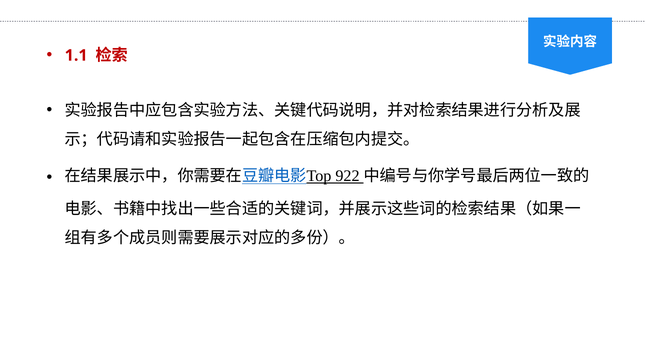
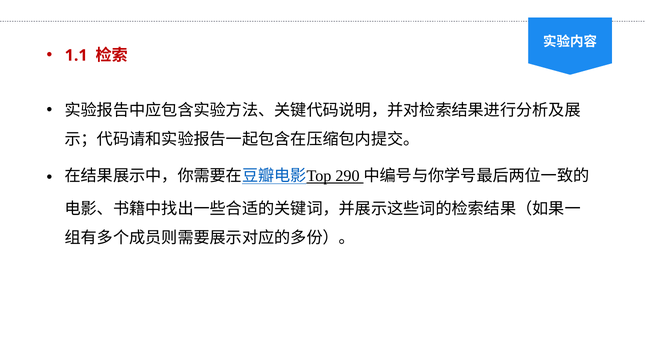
922: 922 -> 290
